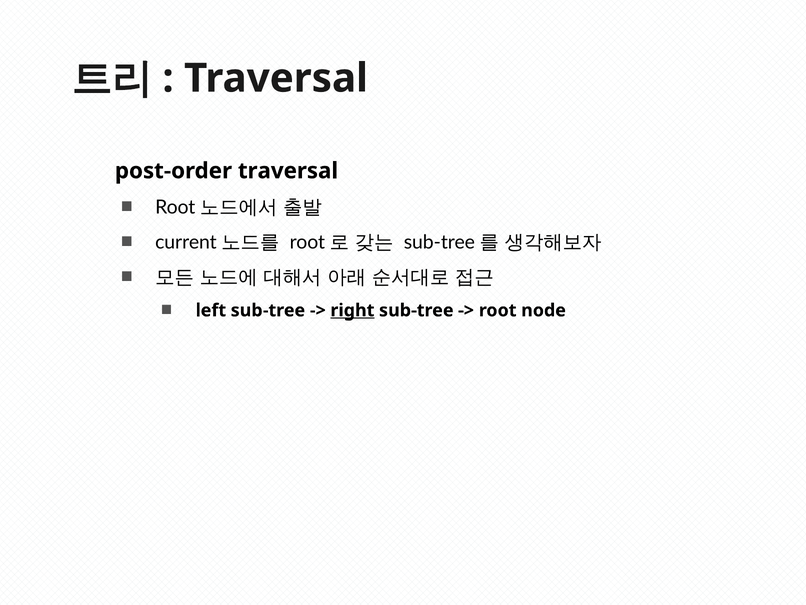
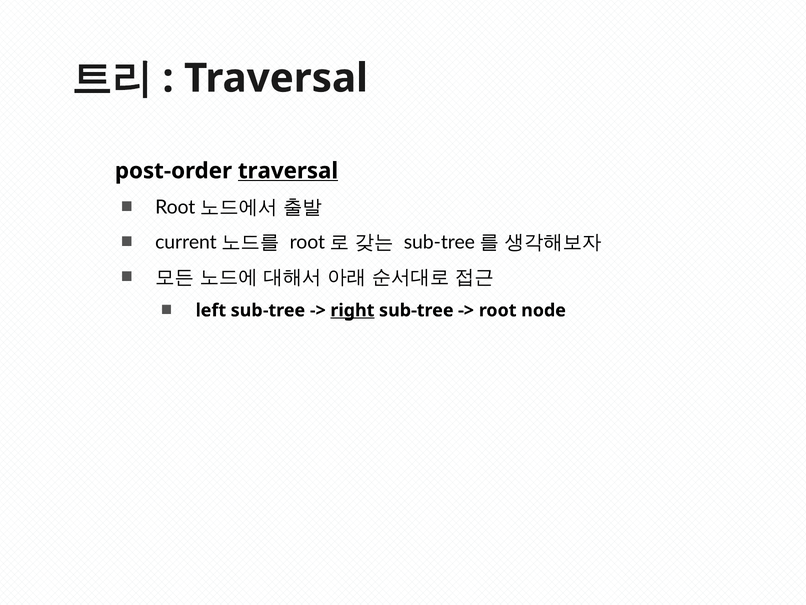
traversal at (288, 171) underline: none -> present
